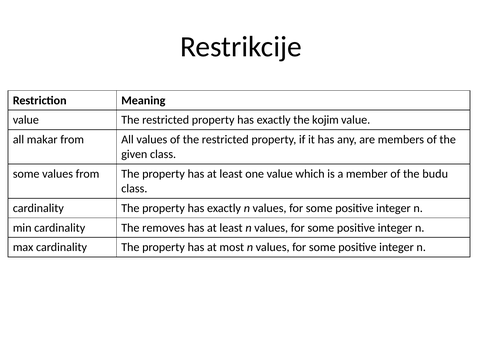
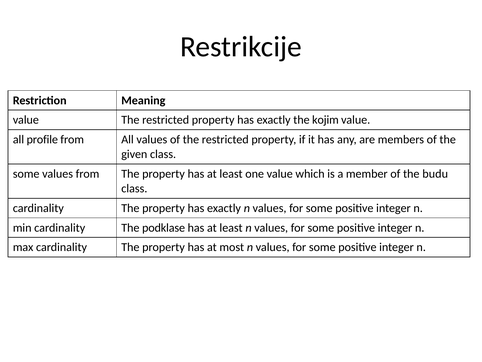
makar: makar -> profile
removes: removes -> podklase
